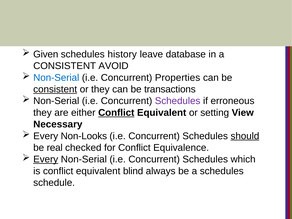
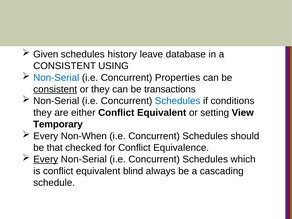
AVOID: AVOID -> USING
Schedules at (178, 101) colour: purple -> blue
erroneous: erroneous -> conditions
Conflict at (116, 113) underline: present -> none
Necessary: Necessary -> Temporary
Non-Looks: Non-Looks -> Non-When
should underline: present -> none
real: real -> that
a schedules: schedules -> cascading
